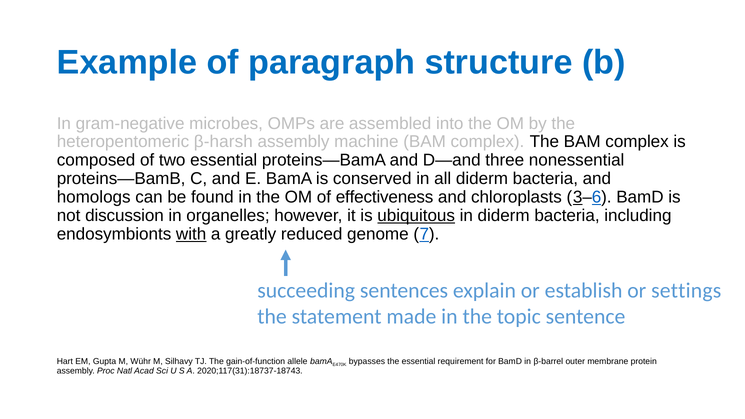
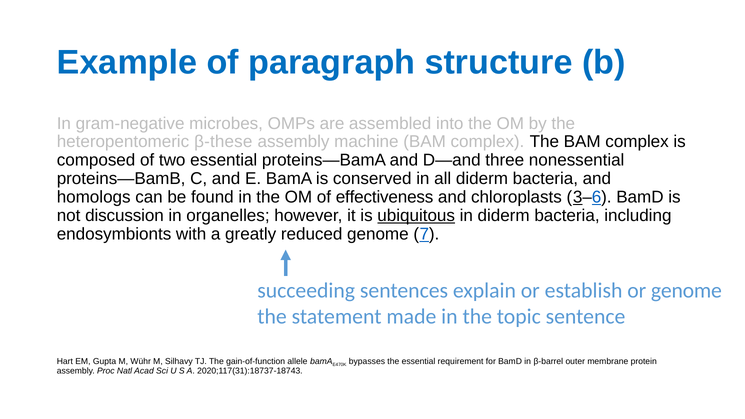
β-harsh: β-harsh -> β-these
with underline: present -> none
or settings: settings -> genome
